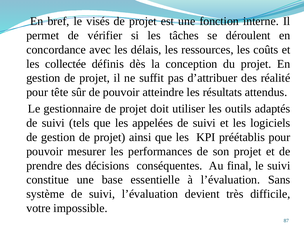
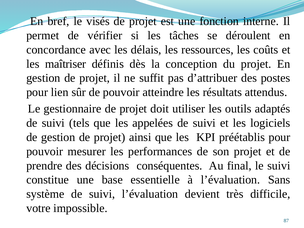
collectée: collectée -> maîtriser
réalité: réalité -> postes
tête: tête -> lien
